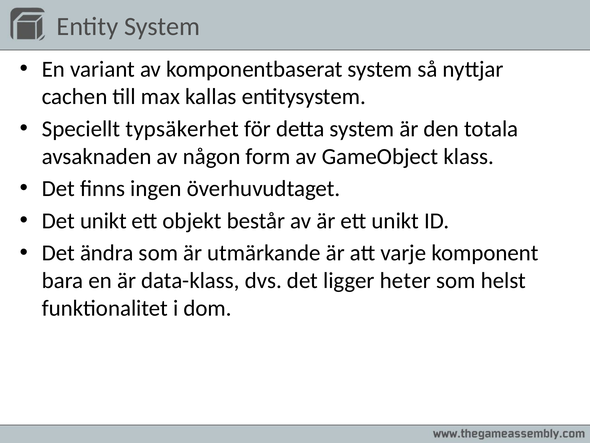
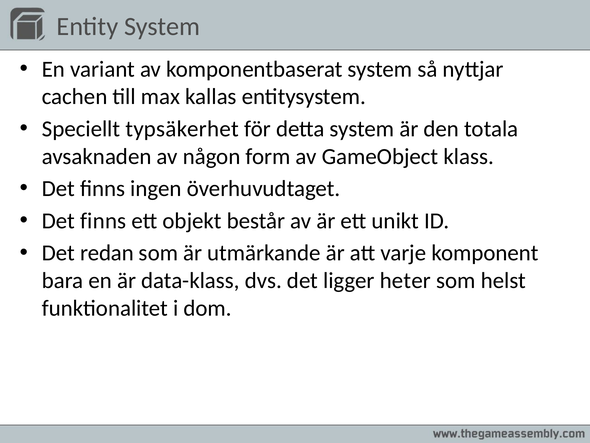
unikt at (103, 221): unikt -> finns
ändra: ändra -> redan
